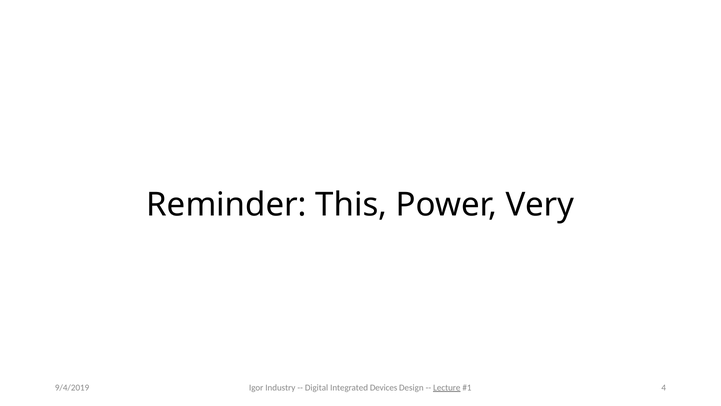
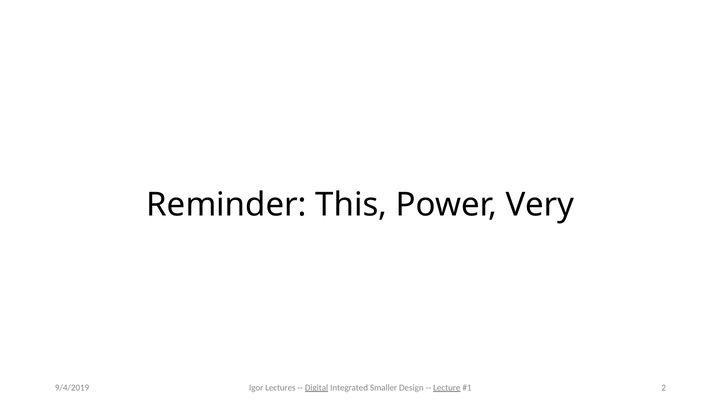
Industry: Industry -> Lectures
Digital underline: none -> present
Devices: Devices -> Smaller
4: 4 -> 2
